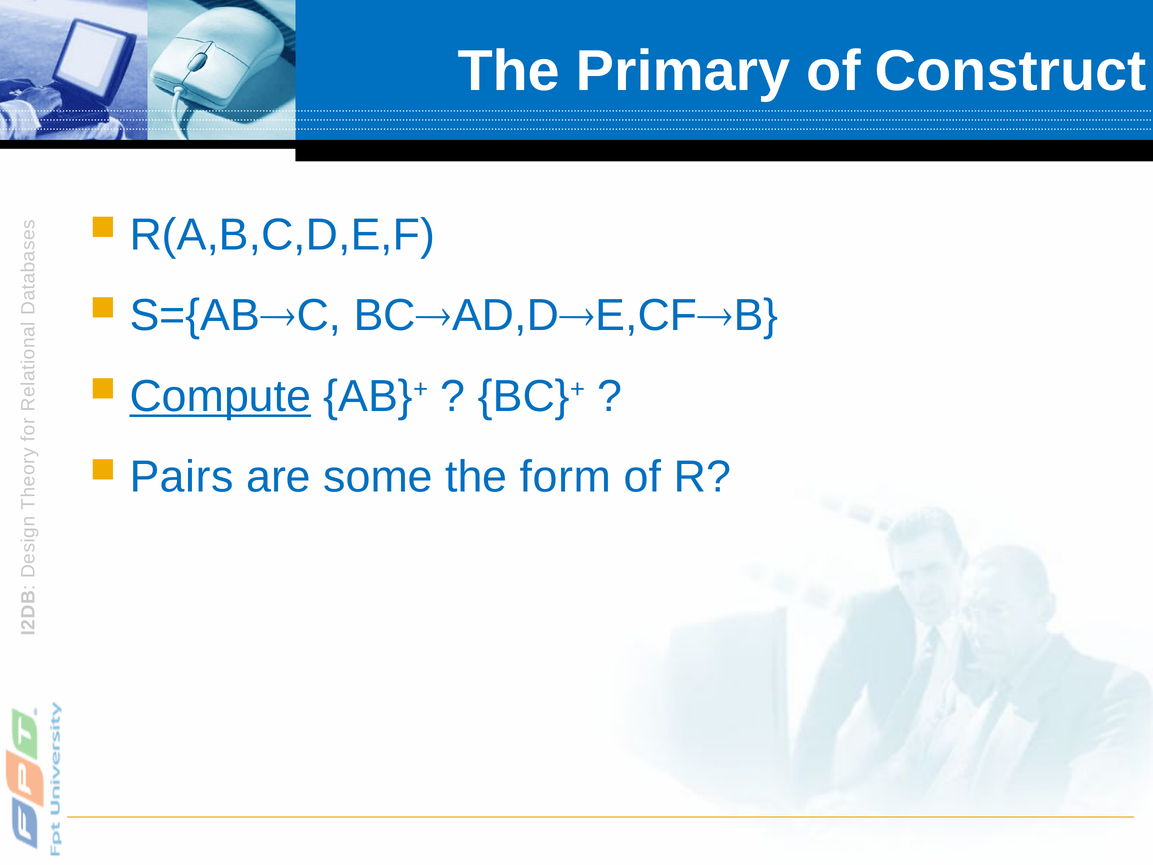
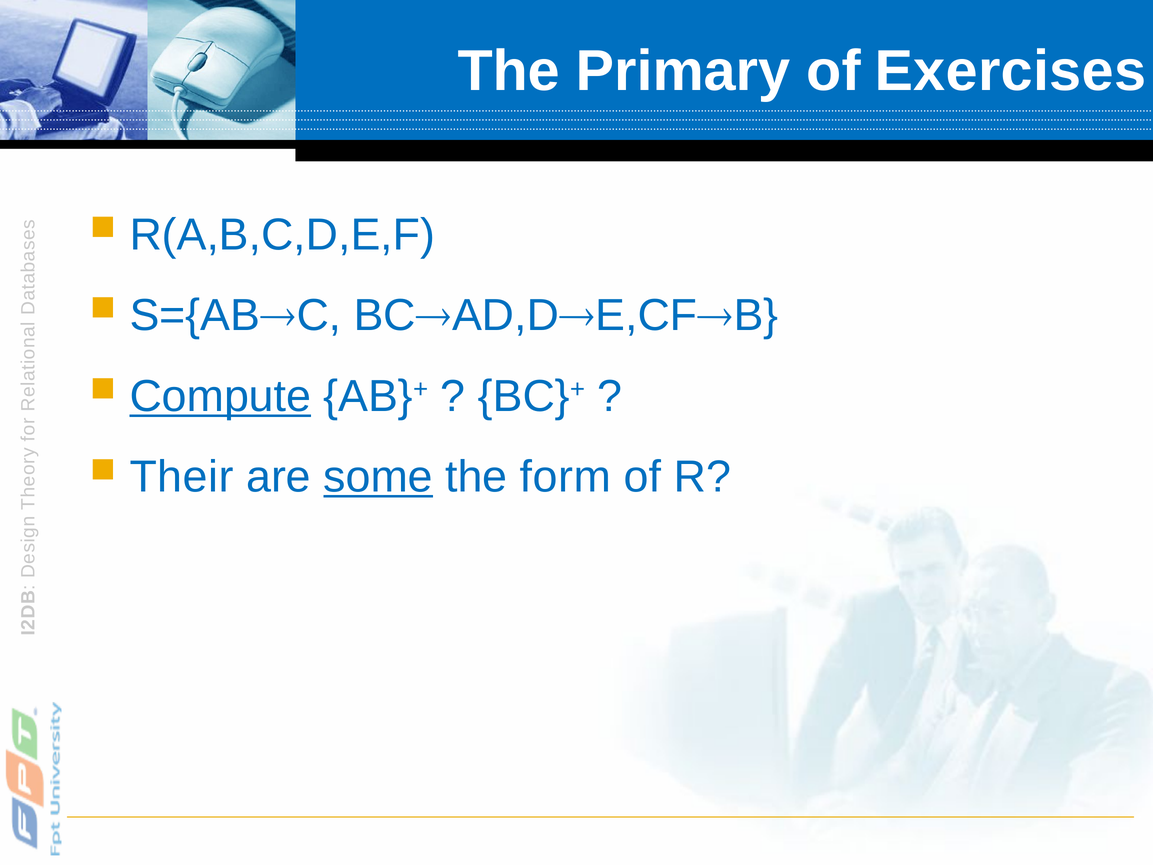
Construct: Construct -> Exercises
Pairs: Pairs -> Their
some underline: none -> present
